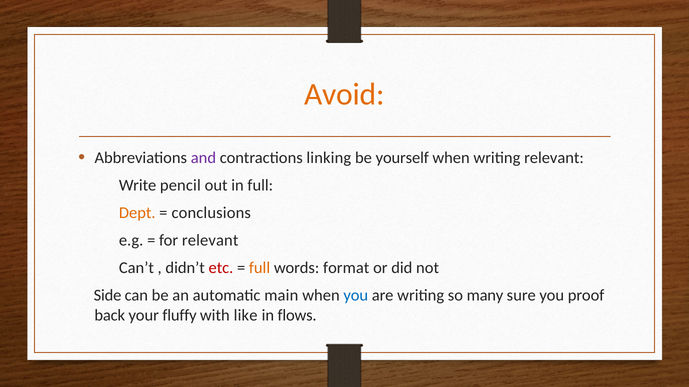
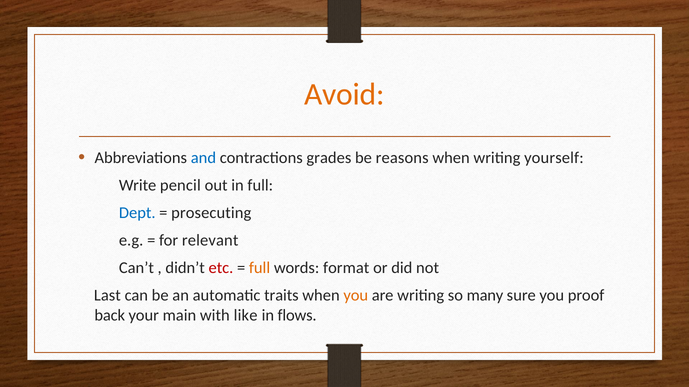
and colour: purple -> blue
linking: linking -> grades
yourself: yourself -> reasons
writing relevant: relevant -> yourself
Dept colour: orange -> blue
conclusions: conclusions -> prosecuting
Side: Side -> Last
main: main -> traits
you at (356, 296) colour: blue -> orange
fluffy: fluffy -> main
